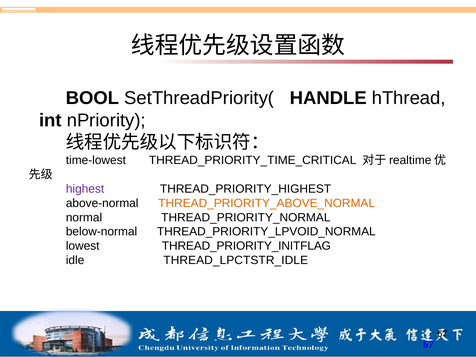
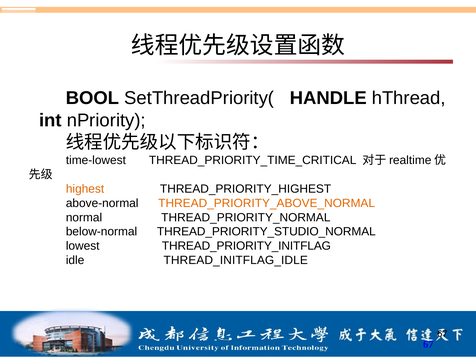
highest colour: purple -> orange
THREAD_PRIORITY_LPVOID_NORMAL: THREAD_PRIORITY_LPVOID_NORMAL -> THREAD_PRIORITY_STUDIO_NORMAL
THREAD_LPCTSTR_IDLE: THREAD_LPCTSTR_IDLE -> THREAD_INITFLAG_IDLE
